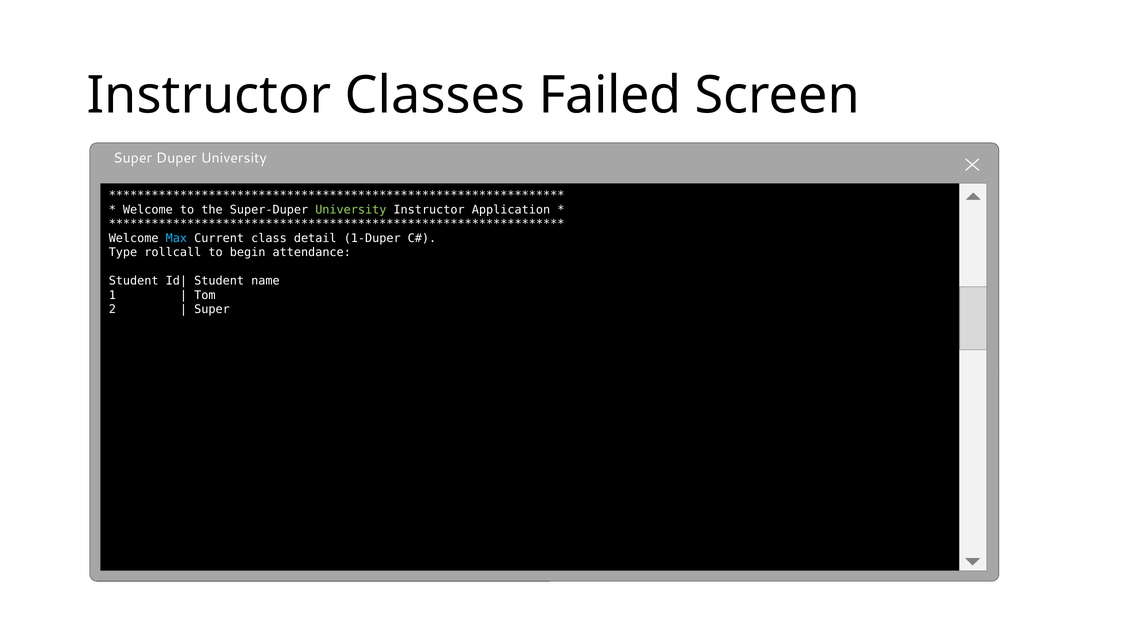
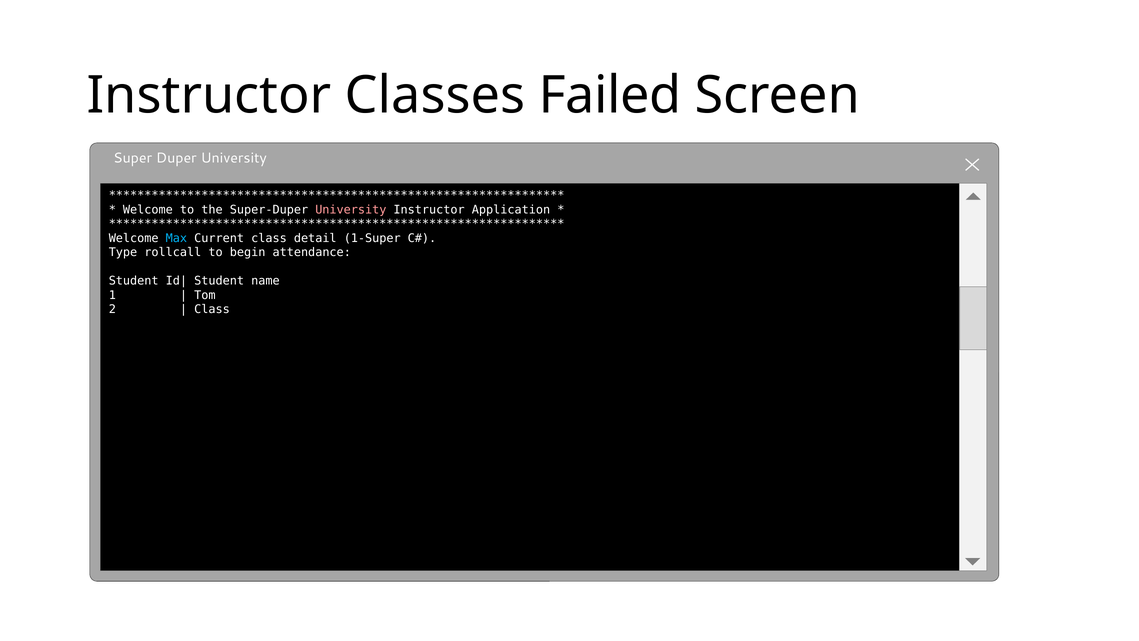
University at (351, 210) colour: light green -> pink
1-Duper: 1-Duper -> 1-Super
Super at (212, 309): Super -> Class
